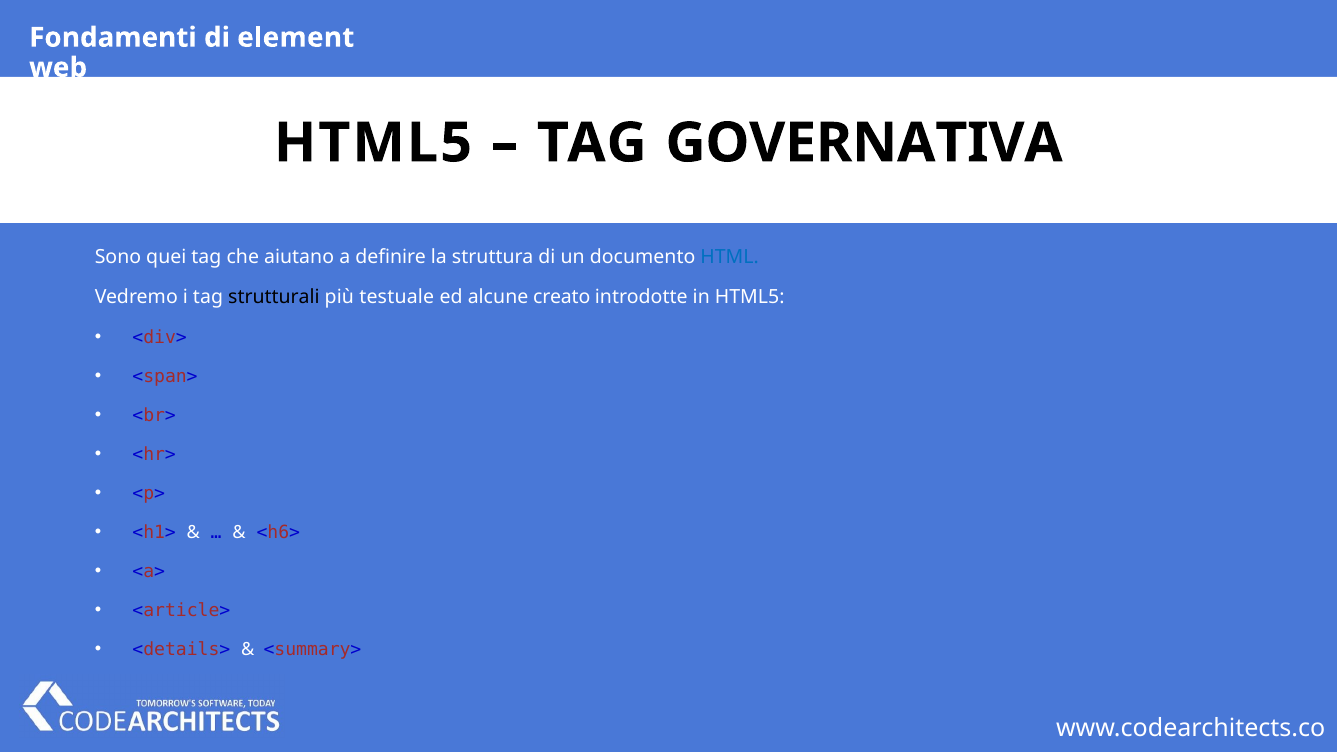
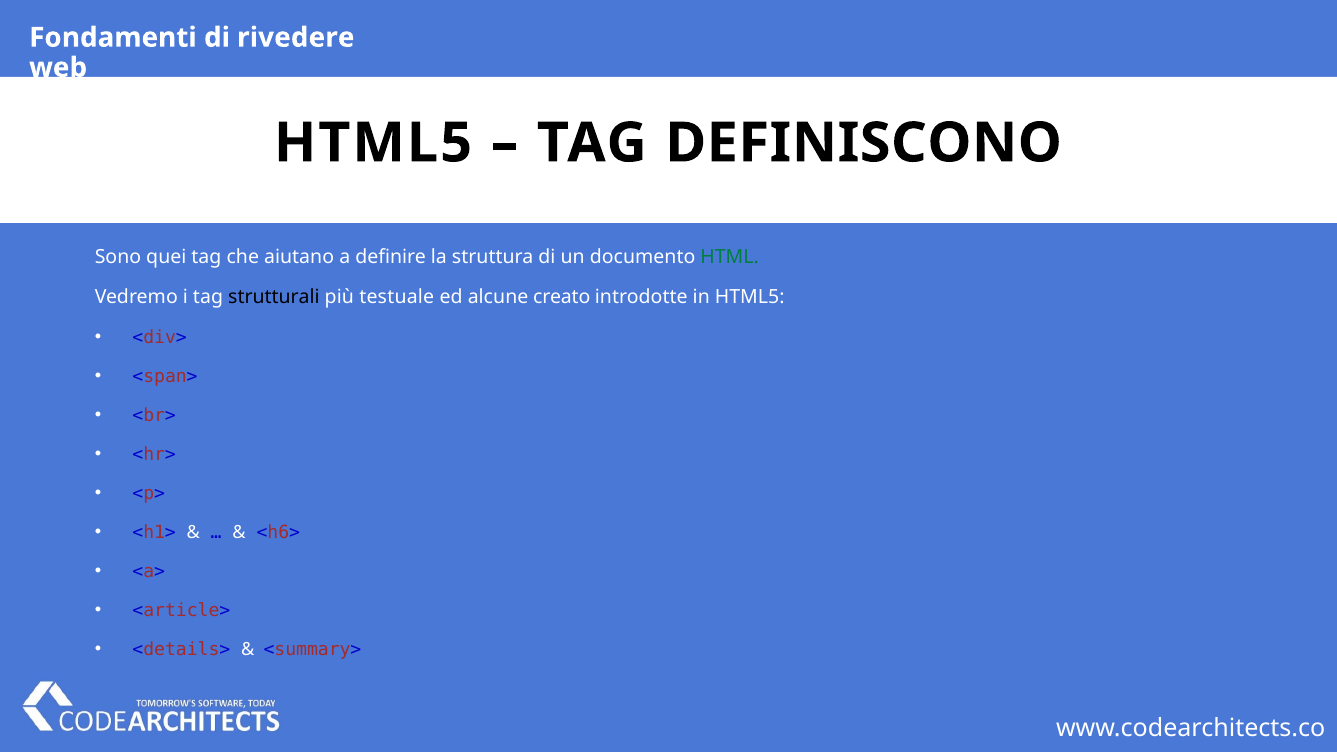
element: element -> rivedere
GOVERNATIVA: GOVERNATIVA -> DEFINISCONO
HTML colour: blue -> green
